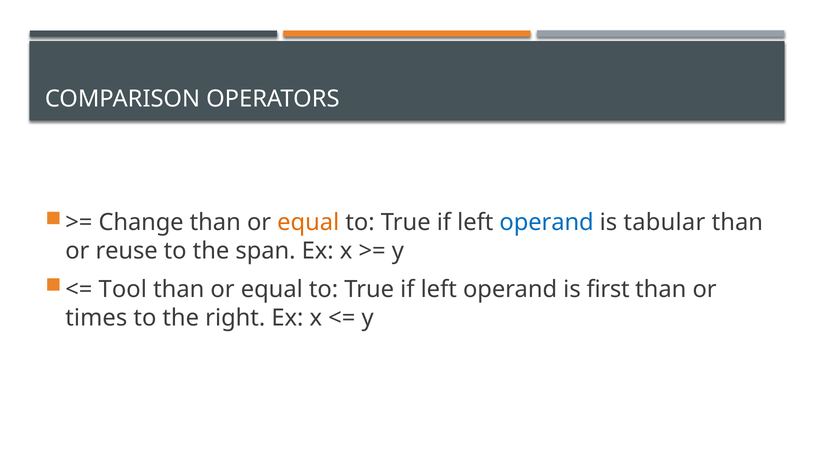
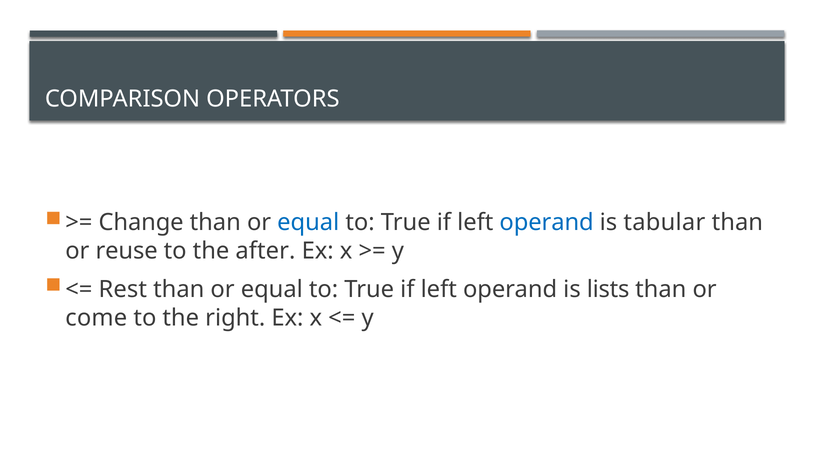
equal at (308, 222) colour: orange -> blue
span: span -> after
Tool: Tool -> Rest
first: first -> lists
times: times -> come
